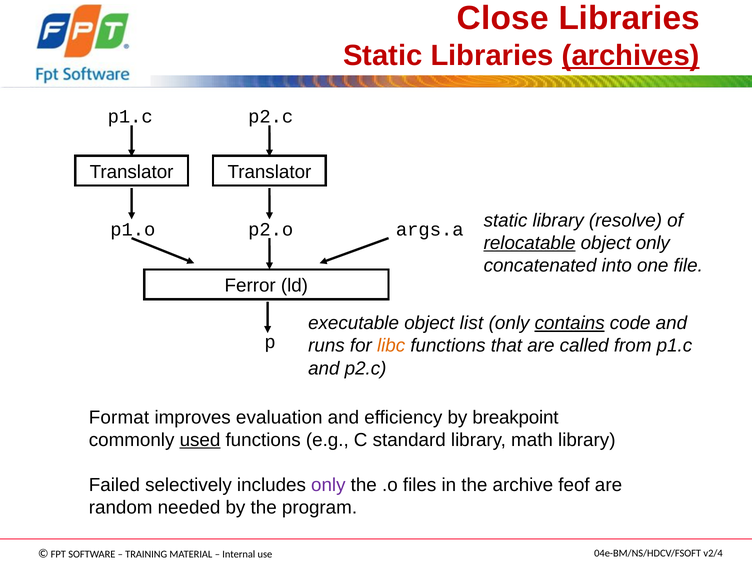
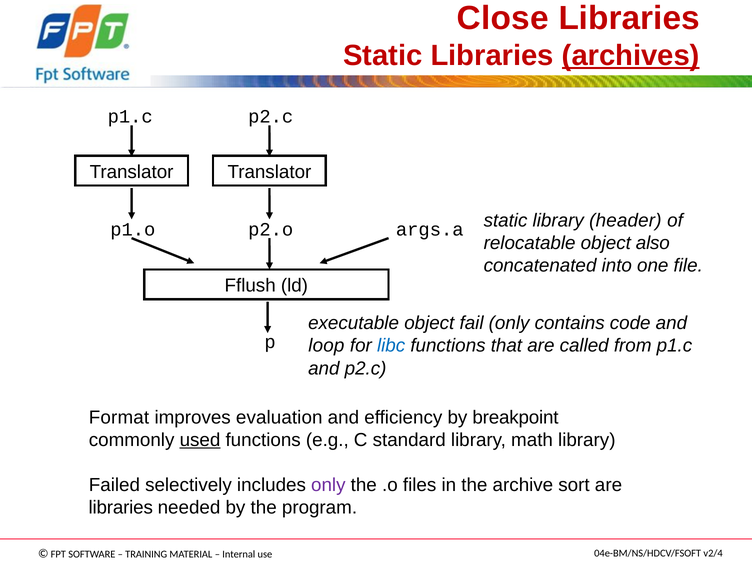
resolve: resolve -> header
relocatable underline: present -> none
object only: only -> also
Ferror: Ferror -> Fflush
list: list -> fail
contains underline: present -> none
runs: runs -> loop
libc colour: orange -> blue
feof: feof -> sort
random at (121, 508): random -> libraries
